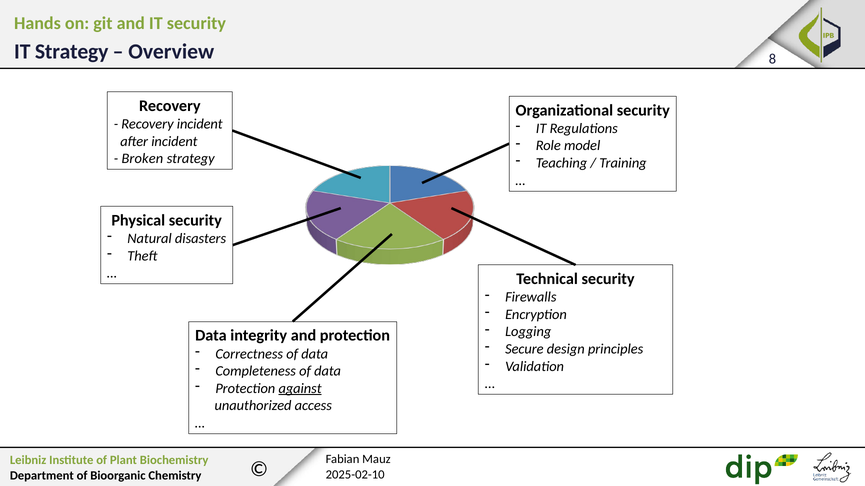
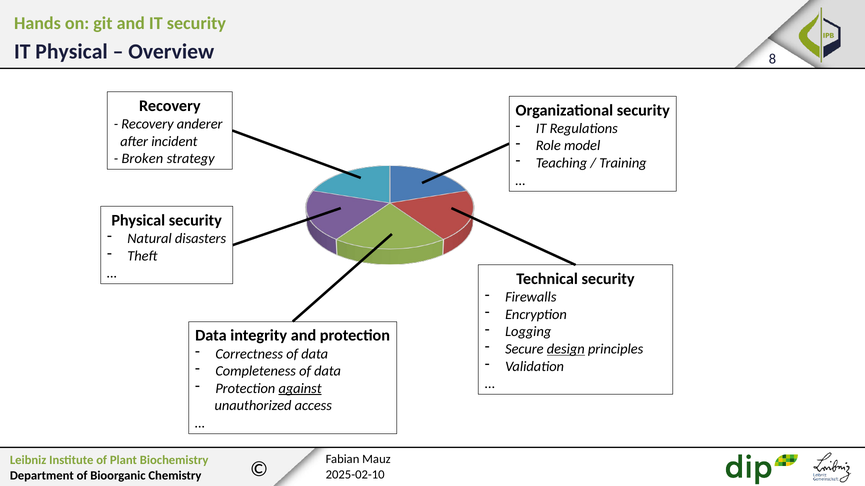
IT Strategy: Strategy -> Physical
Recovery incident: incident -> anderer
design underline: none -> present
